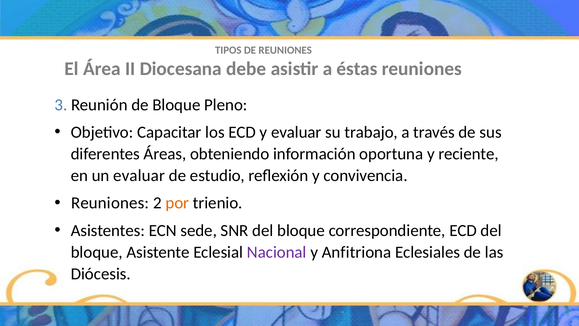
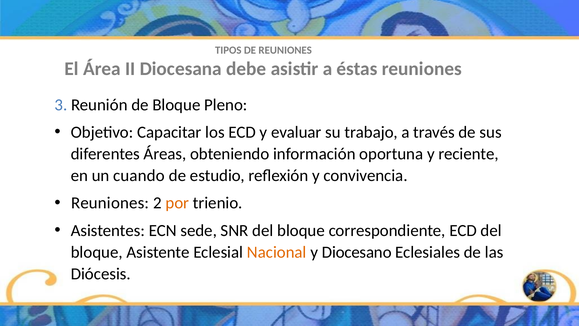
un evaluar: evaluar -> cuando
Nacional colour: purple -> orange
Anfitriona: Anfitriona -> Diocesano
